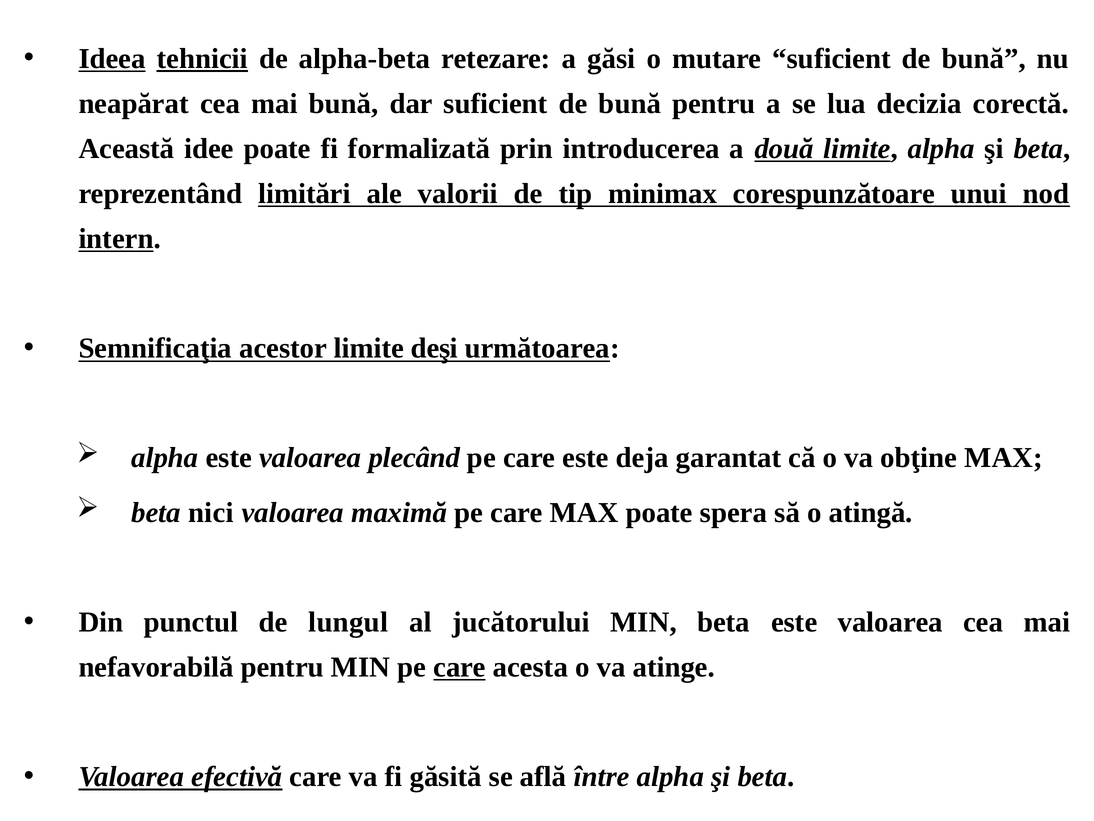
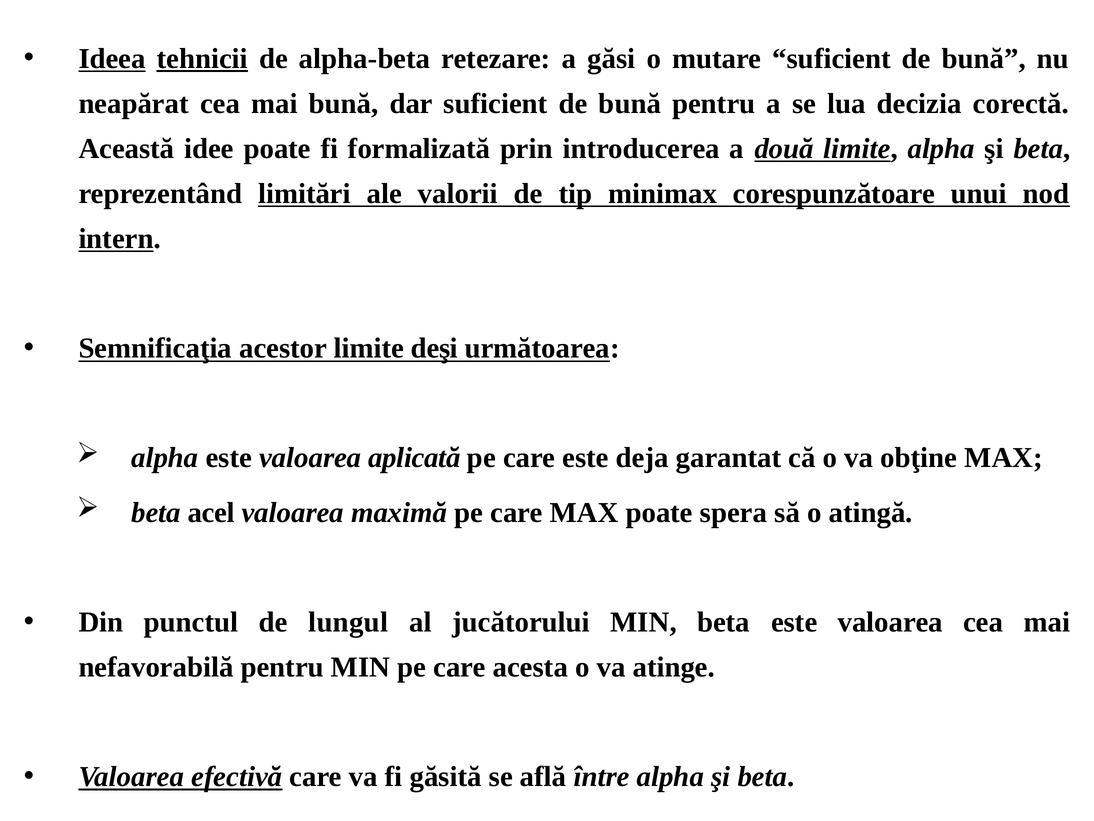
plecând: plecând -> aplicată
nici: nici -> acel
care at (460, 667) underline: present -> none
